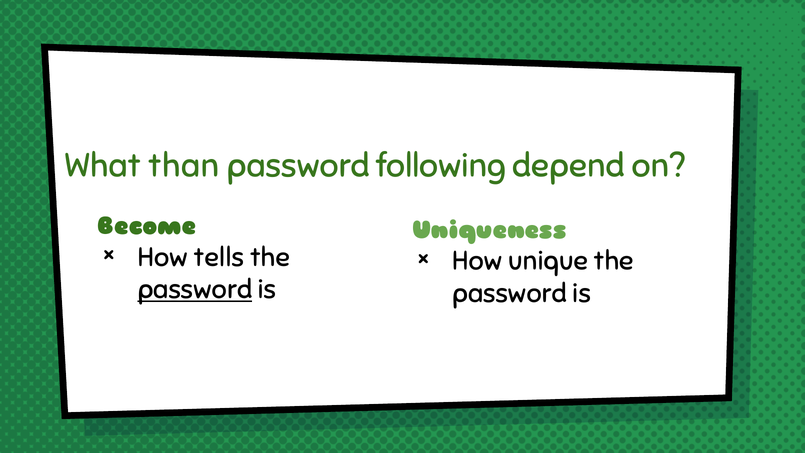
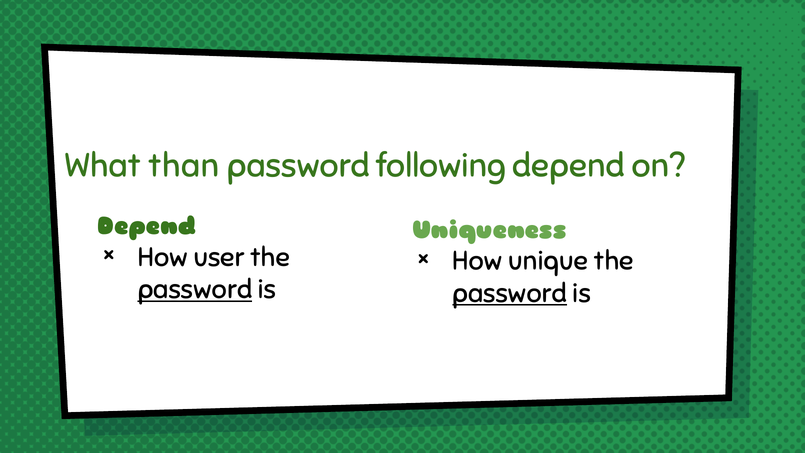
Become at (147, 226): Become -> Depend
tells: tells -> user
password at (510, 293) underline: none -> present
